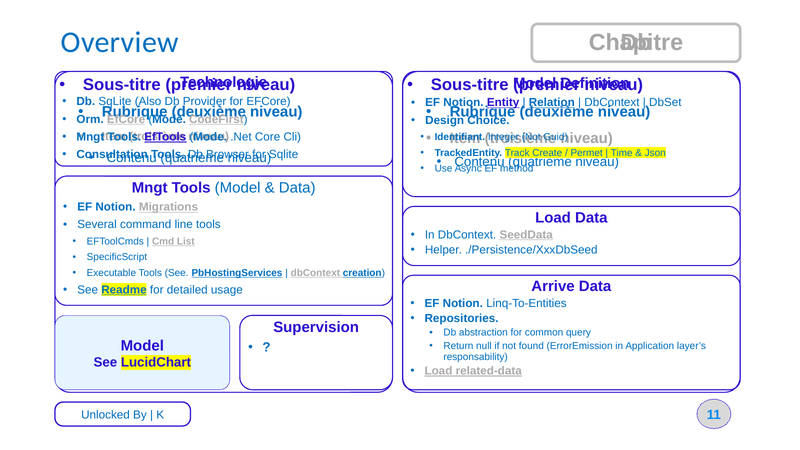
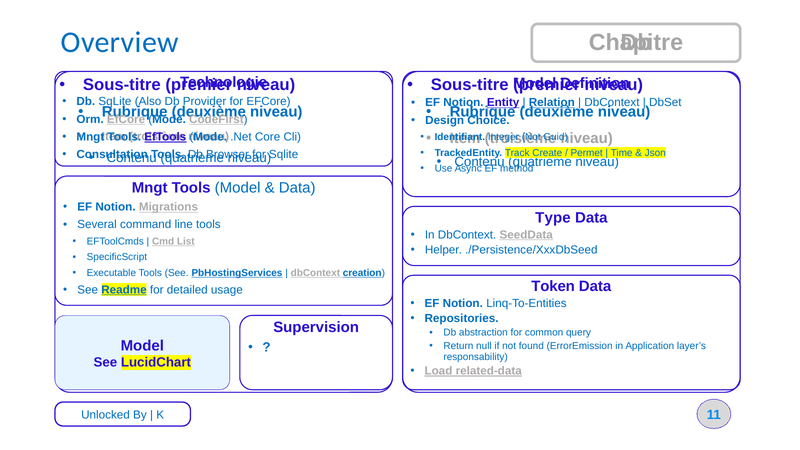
Load at (553, 218): Load -> Type
Arrive: Arrive -> Token
